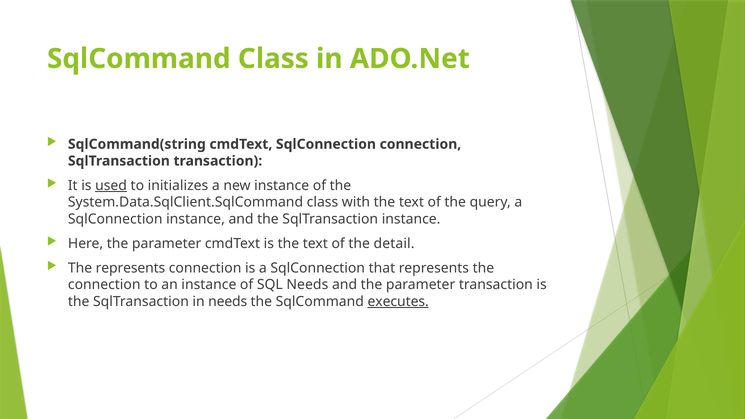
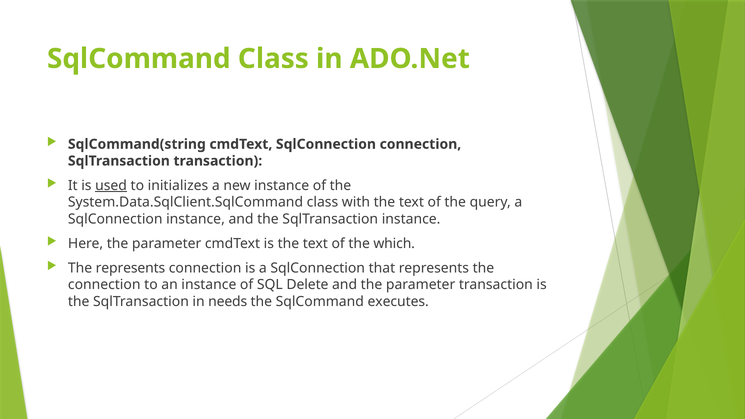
detail: detail -> which
SQL Needs: Needs -> Delete
executes underline: present -> none
